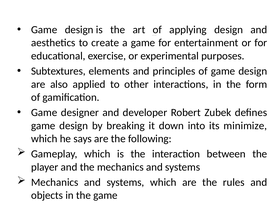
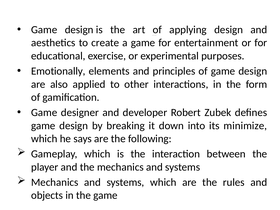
Subtextures: Subtextures -> Emotionally
